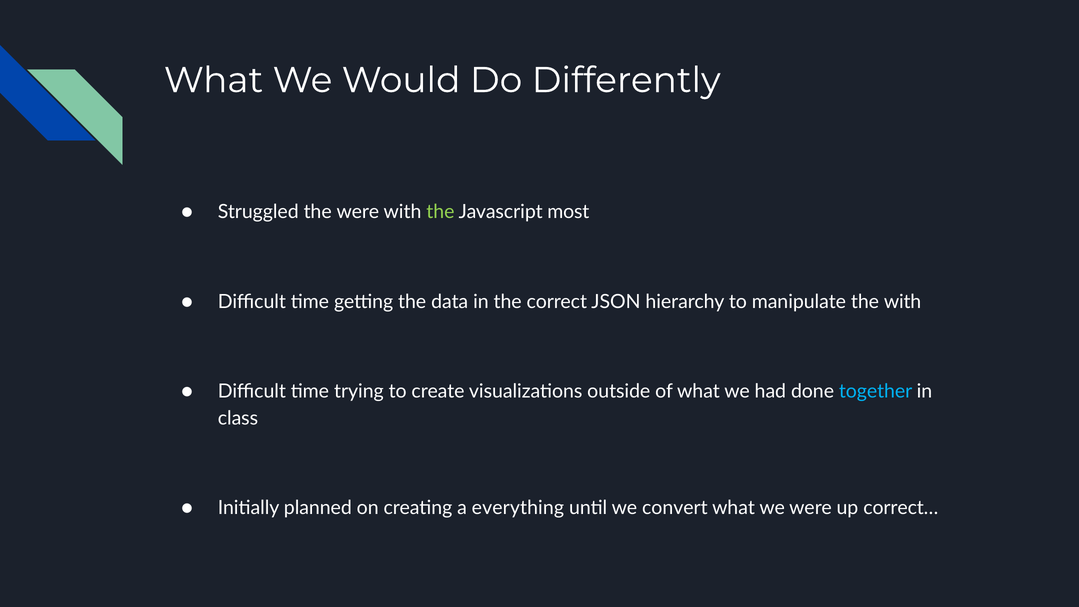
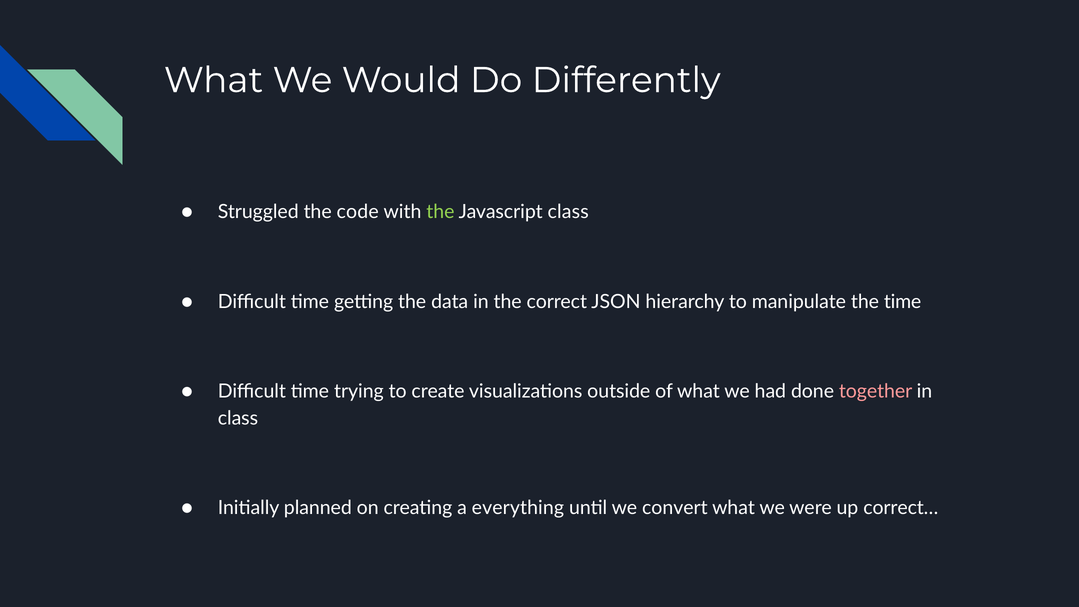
the were: were -> code
Javascript most: most -> class
the with: with -> time
together colour: light blue -> pink
